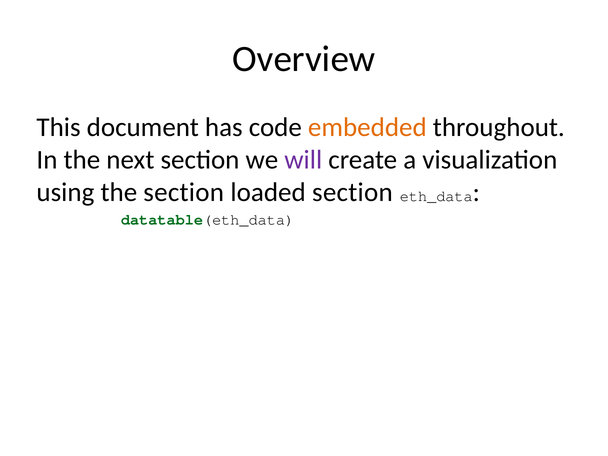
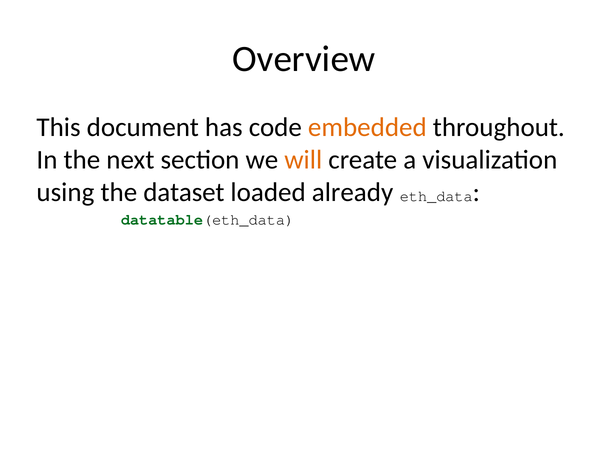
will colour: purple -> orange
the section: section -> dataset
loaded section: section -> already
